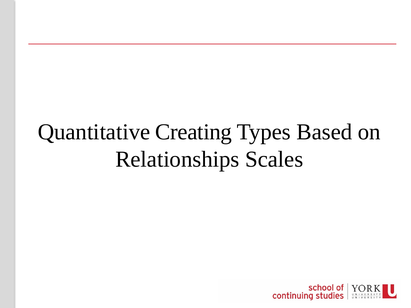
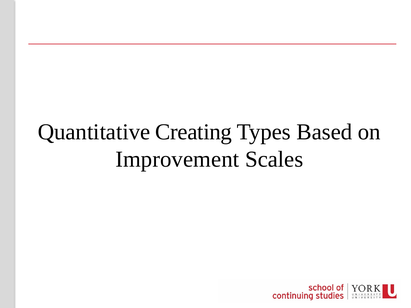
Relationships: Relationships -> Improvement
